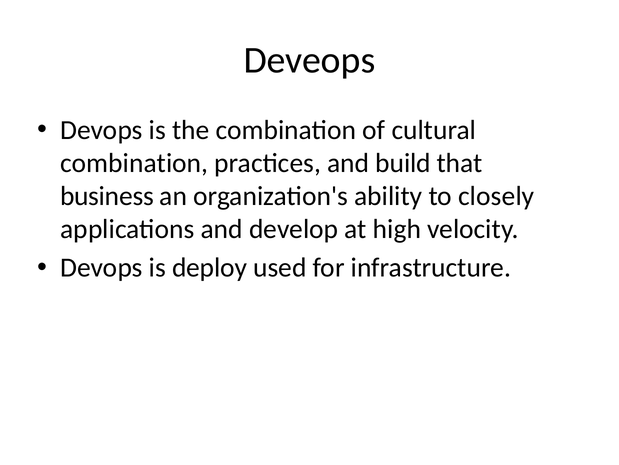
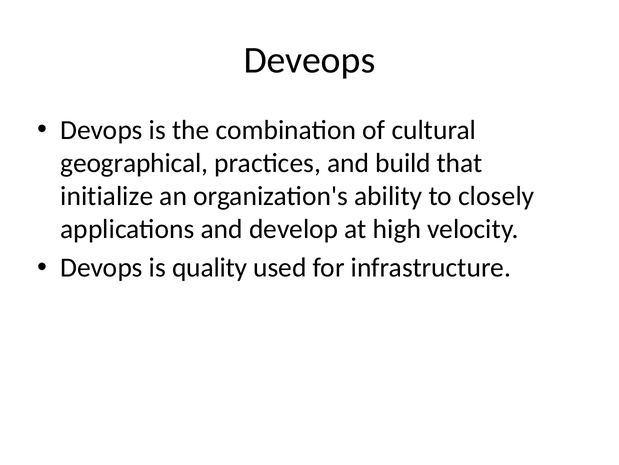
combination at (134, 163): combination -> geographical
business: business -> initialize
deploy: deploy -> quality
